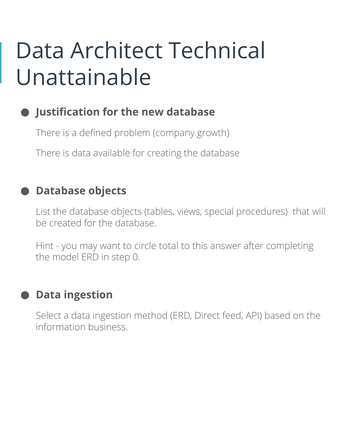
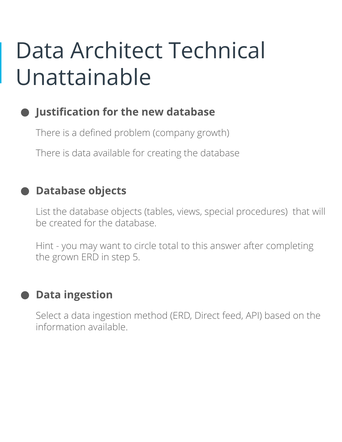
model: model -> grown
0: 0 -> 5
information business: business -> available
